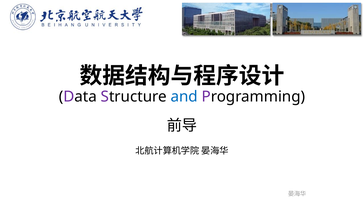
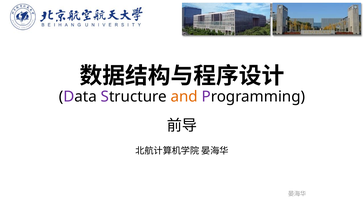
and colour: blue -> orange
